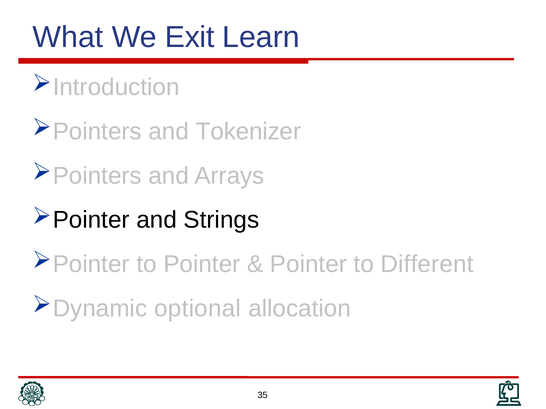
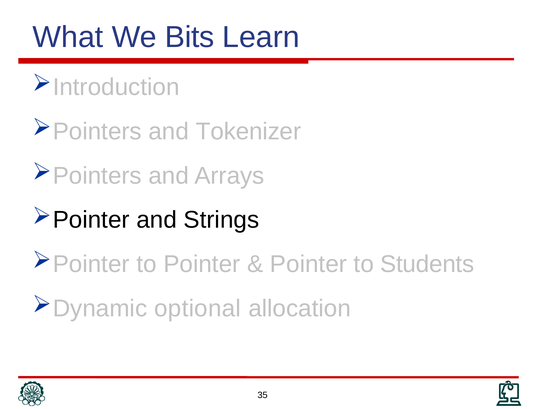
Exit: Exit -> Bits
Different: Different -> Students
